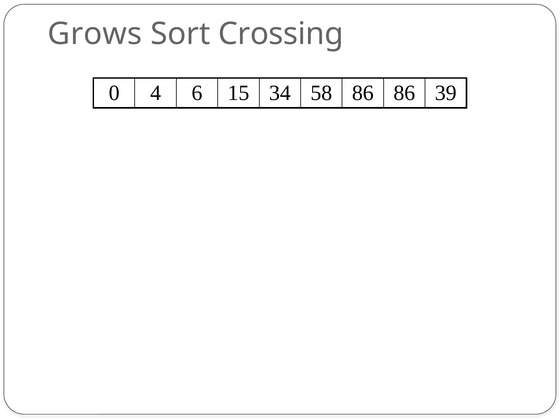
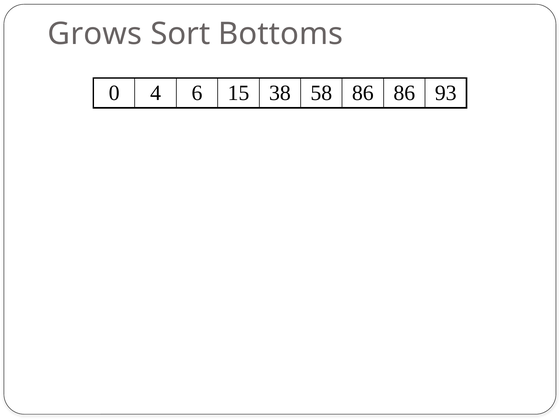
Crossing: Crossing -> Bottoms
34: 34 -> 38
39: 39 -> 93
